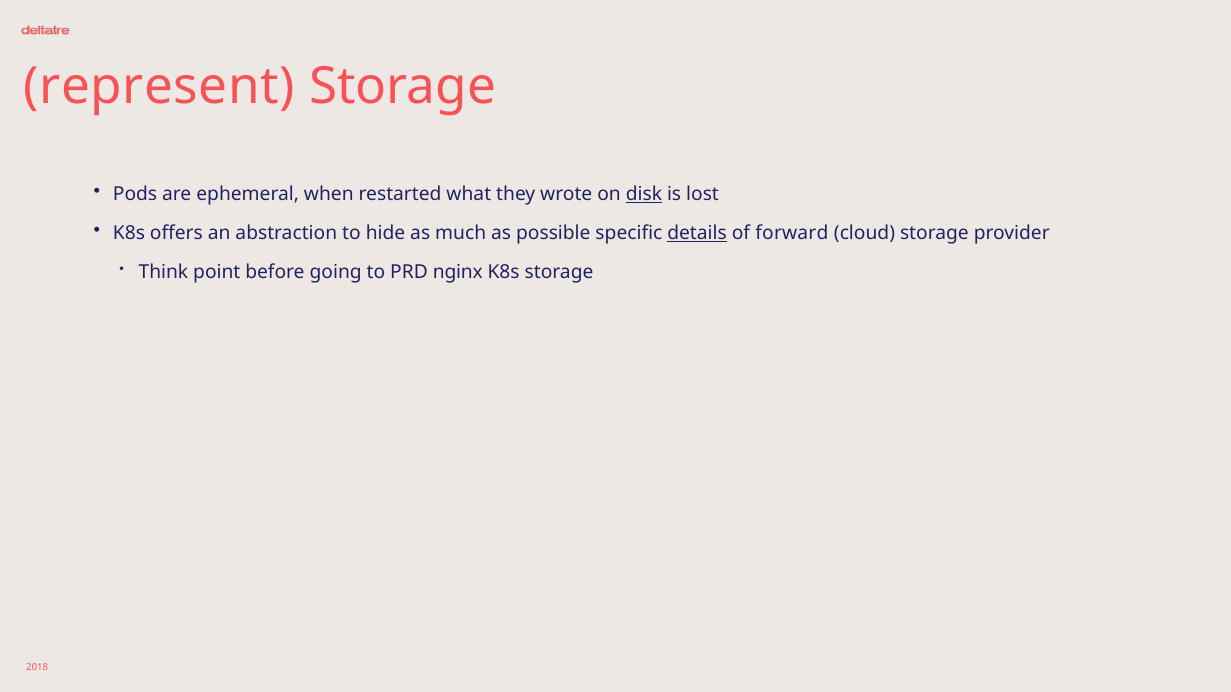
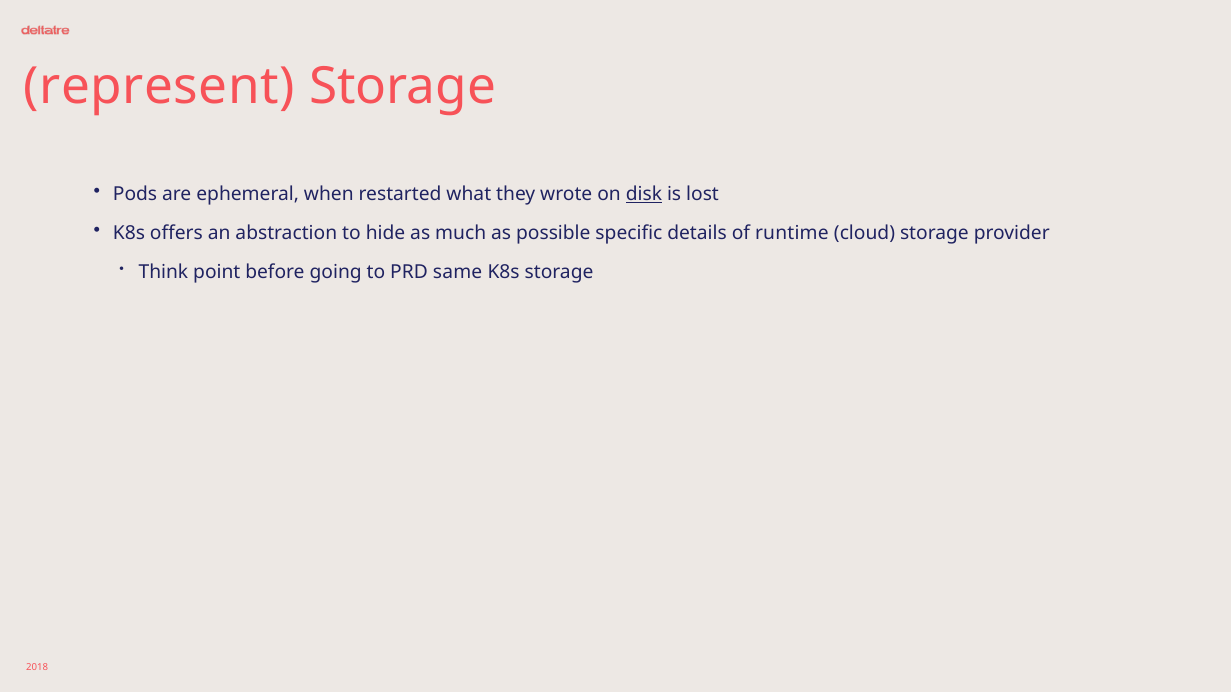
details underline: present -> none
forward: forward -> runtime
nginx: nginx -> same
